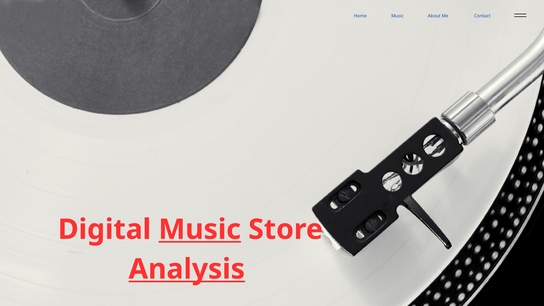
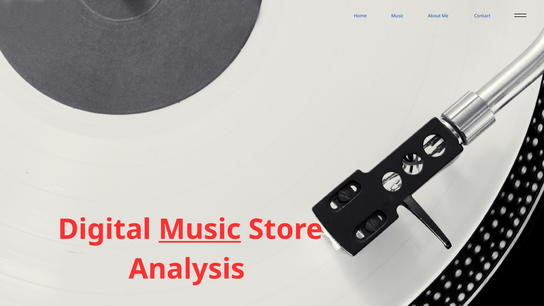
Analysis underline: present -> none
